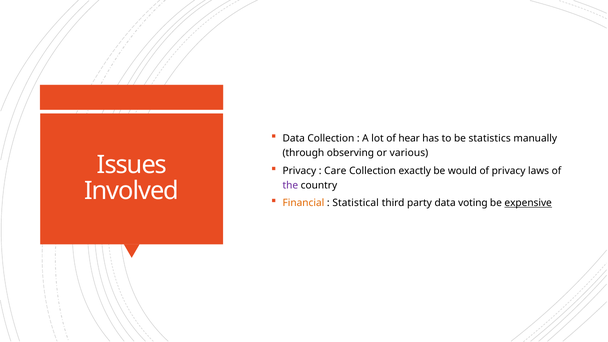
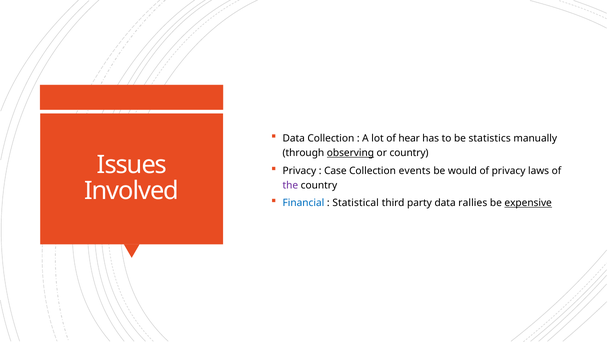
observing underline: none -> present
or various: various -> country
Care: Care -> Case
exactly: exactly -> events
Financial colour: orange -> blue
voting: voting -> rallies
